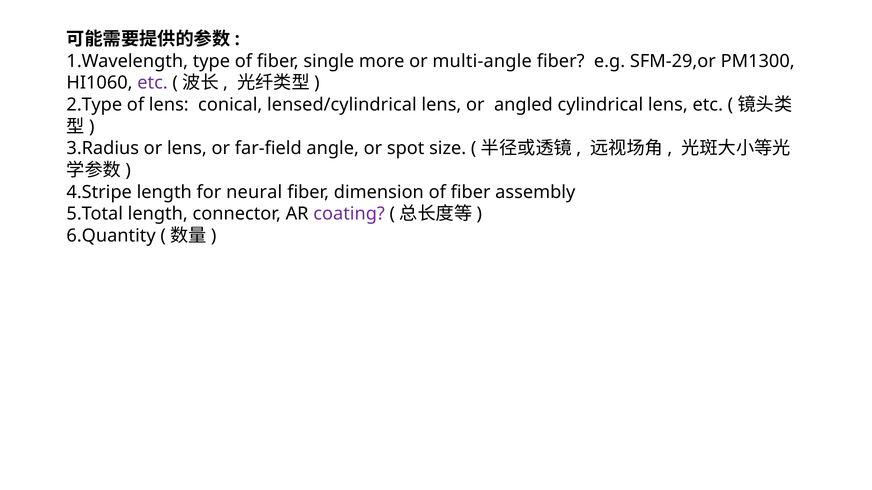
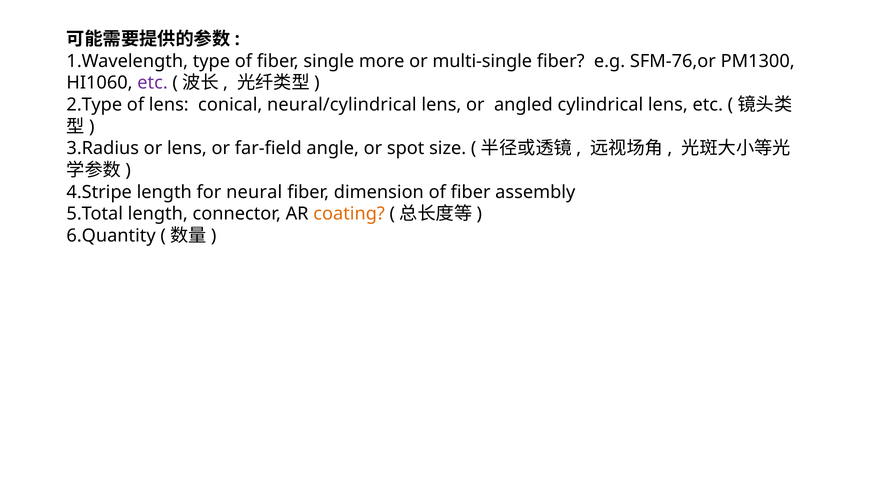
multi-angle: multi-angle -> multi-single
SFM-29,or: SFM-29,or -> SFM-76,or
lensed/cylindrical: lensed/cylindrical -> neural/cylindrical
coating colour: purple -> orange
